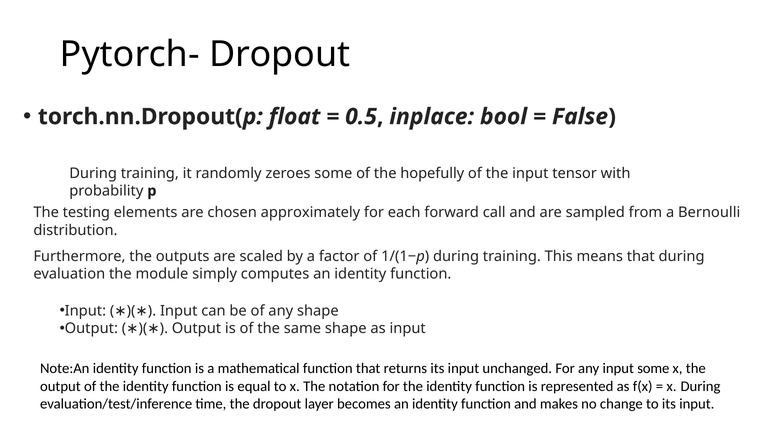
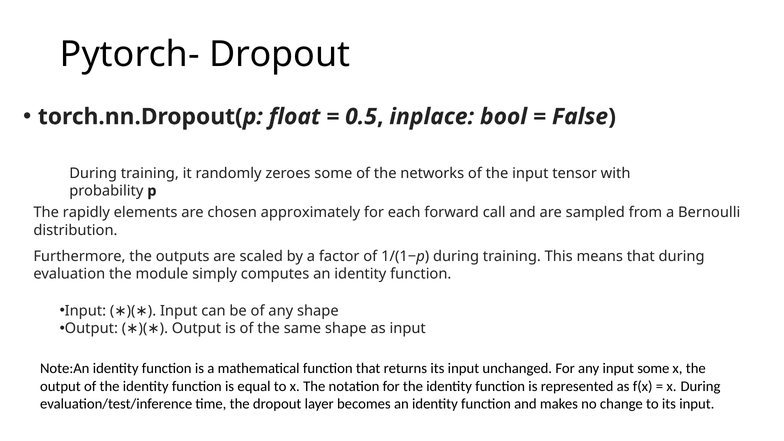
hopefully: hopefully -> networks
testing: testing -> rapidly
